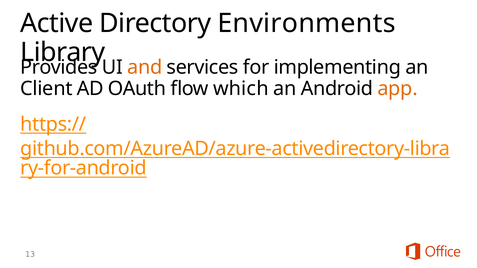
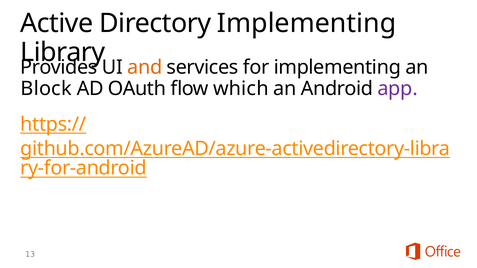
Directory Environments: Environments -> Implementing
Client: Client -> Block
app colour: orange -> purple
